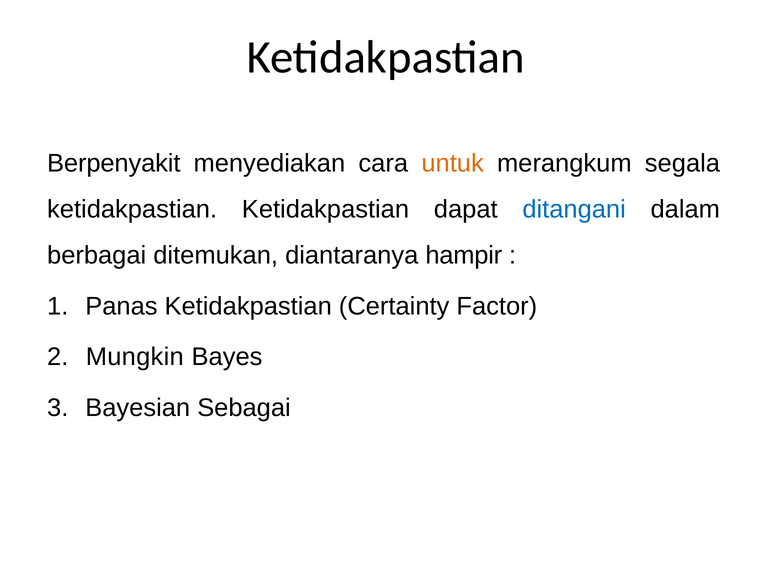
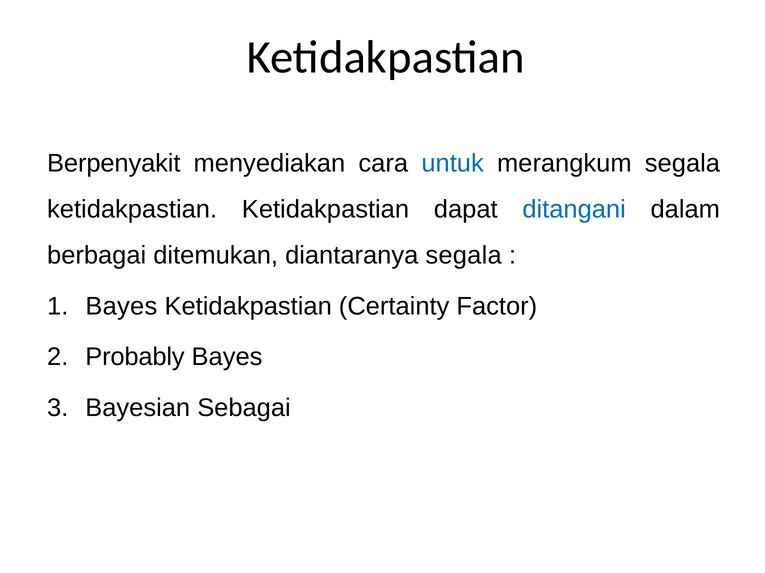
untuk colour: orange -> blue
diantaranya hampir: hampir -> segala
Panas at (121, 306): Panas -> Bayes
Mungkin: Mungkin -> Probably
